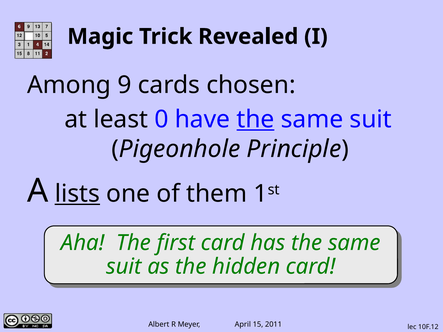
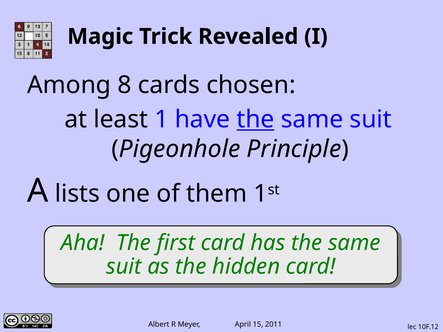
9: 9 -> 8
0: 0 -> 1
lists underline: present -> none
